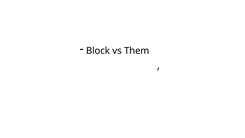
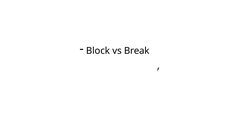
Them: Them -> Break
